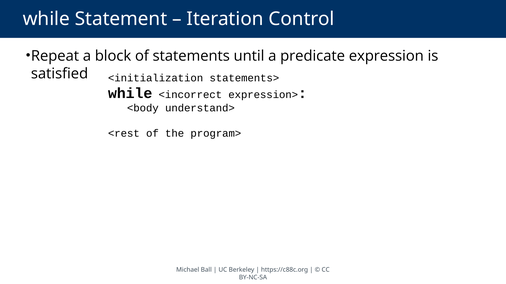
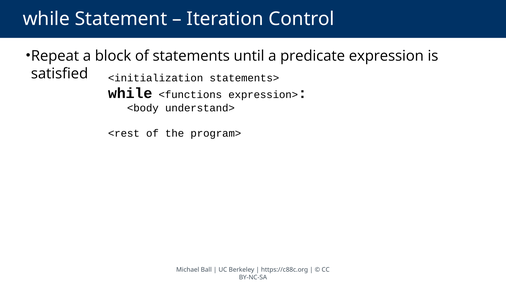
<incorrect: <incorrect -> <functions
